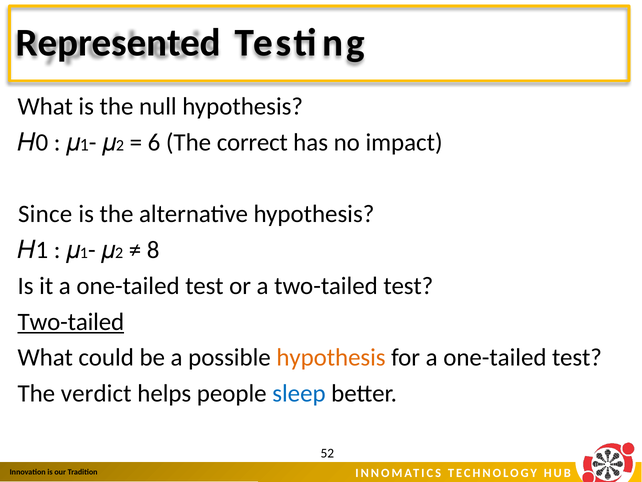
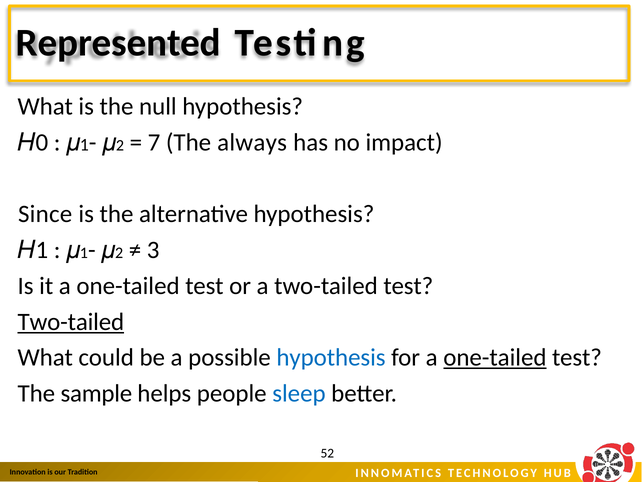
6: 6 -> 7
correct: correct -> always
8: 8 -> 3
hypothesis at (331, 357) colour: orange -> blue
one-tailed at (495, 357) underline: none -> present
verdict: verdict -> sample
